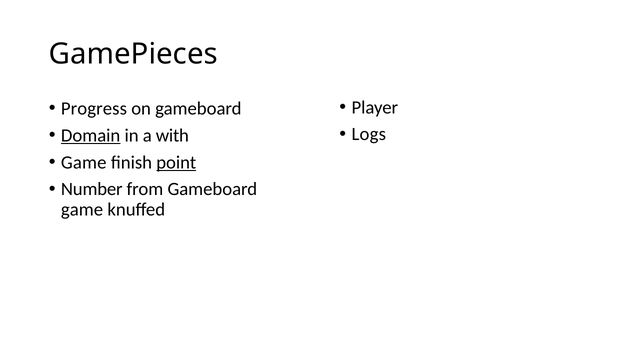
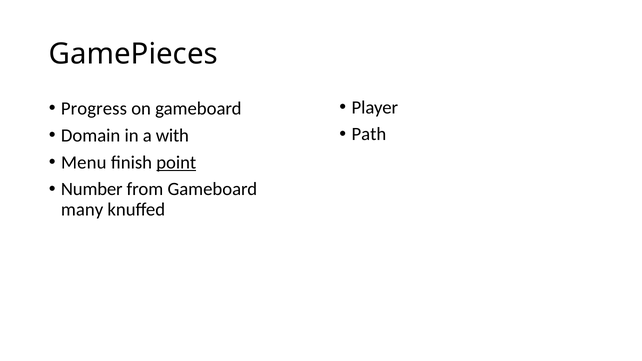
Logs: Logs -> Path
Domain underline: present -> none
Game at (84, 162): Game -> Menu
game at (82, 210): game -> many
